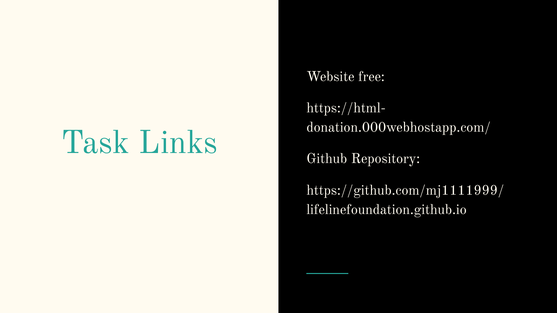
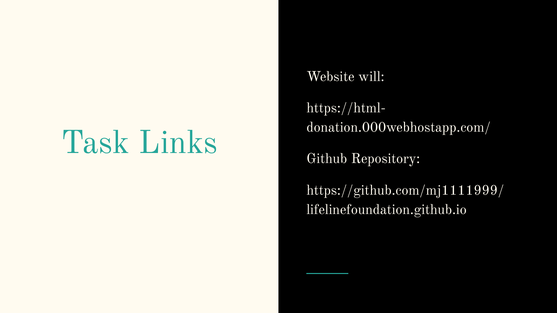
free: free -> will
